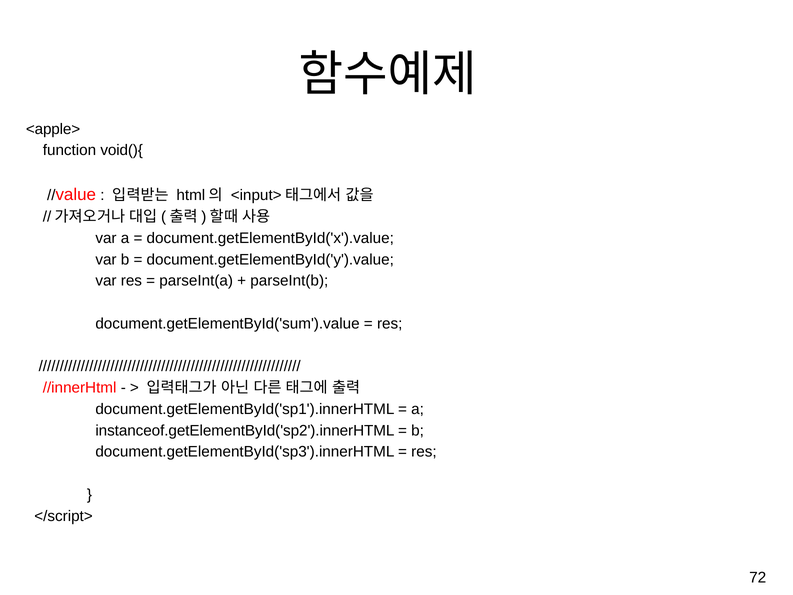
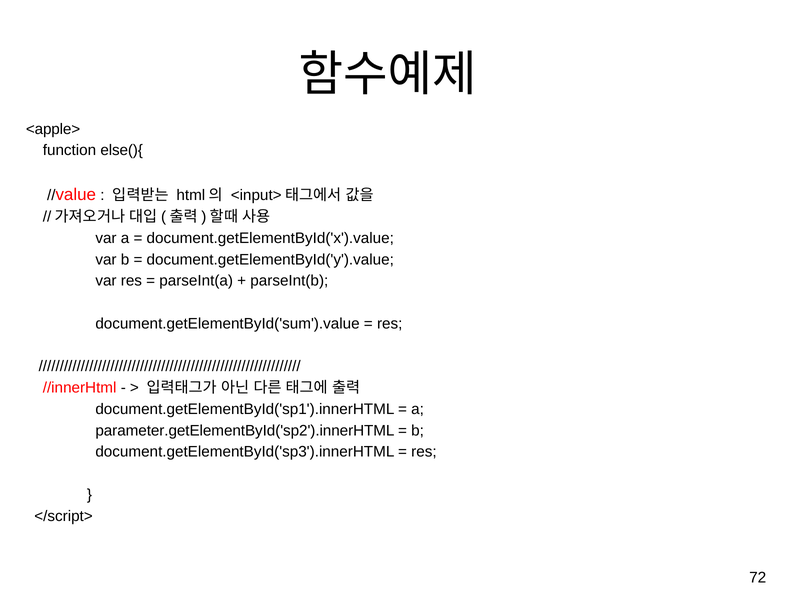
void(){: void(){ -> else(){
instanceof.getElementById('sp2').innerHTML: instanceof.getElementById('sp2').innerHTML -> parameter.getElementById('sp2').innerHTML
